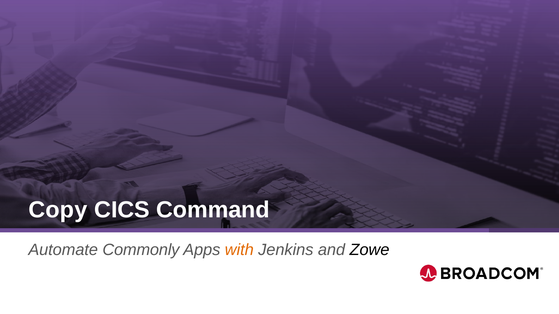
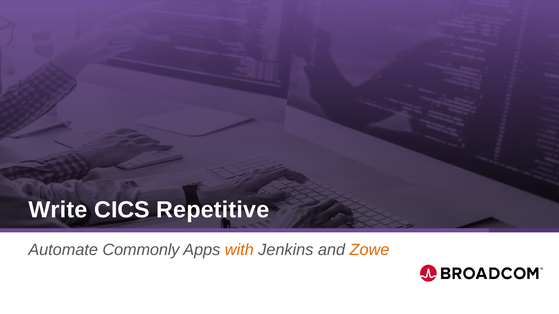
Copy: Copy -> Write
Command: Command -> Repetitive
Zowe colour: black -> orange
